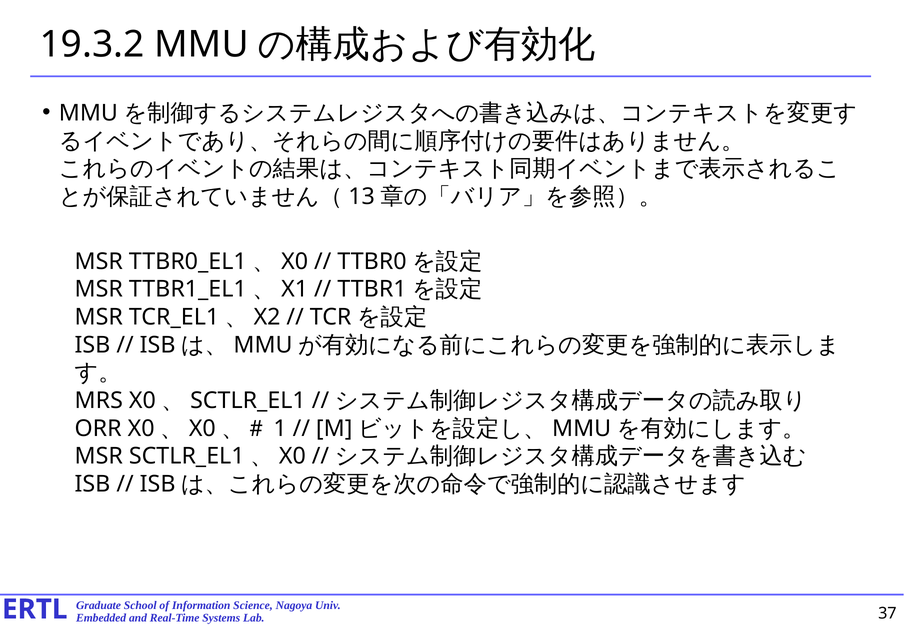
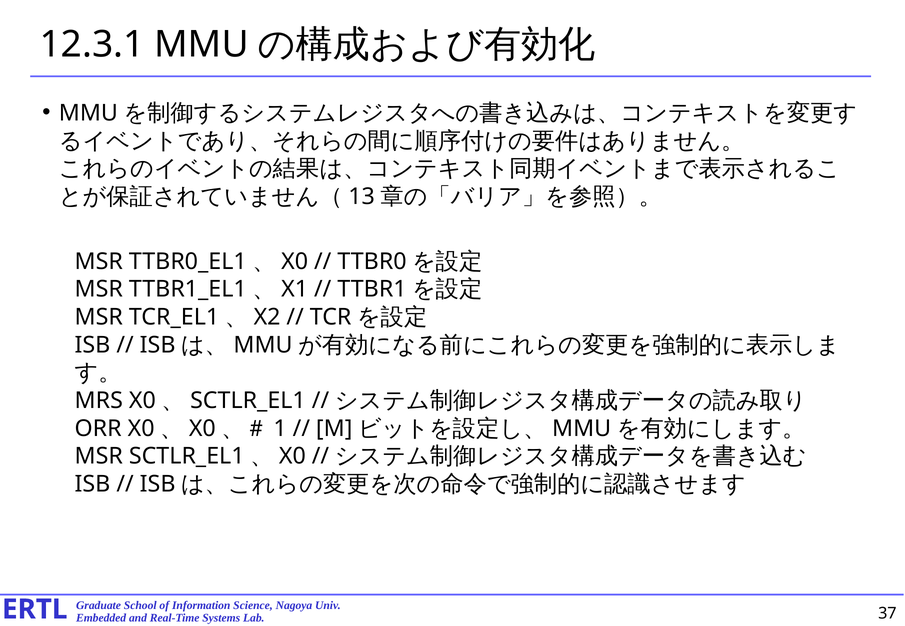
19.3.2: 19.3.2 -> 12.3.1
